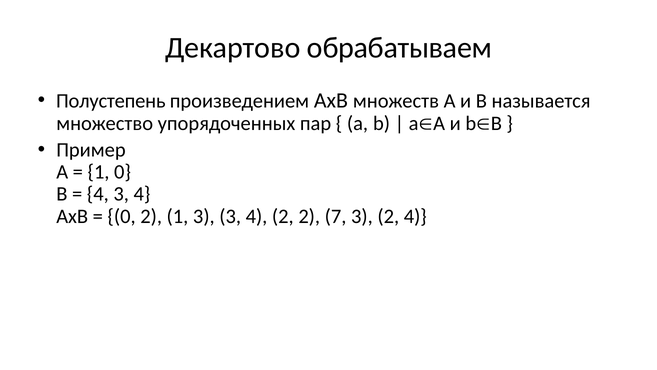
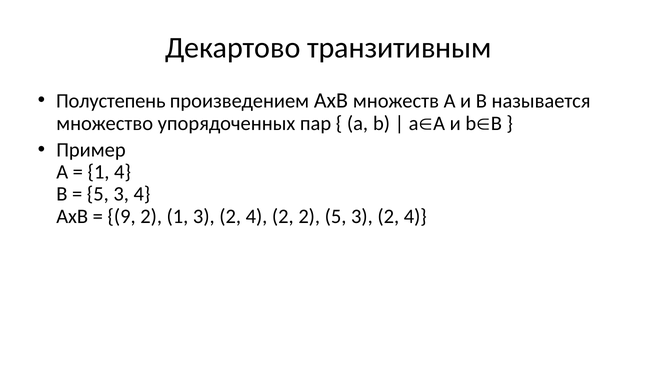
обрабатываем: обрабатываем -> транзитивным
1 0: 0 -> 4
4 at (98, 194): 4 -> 5
0 at (122, 216): 0 -> 9
1 3 3: 3 -> 2
2 7: 7 -> 5
